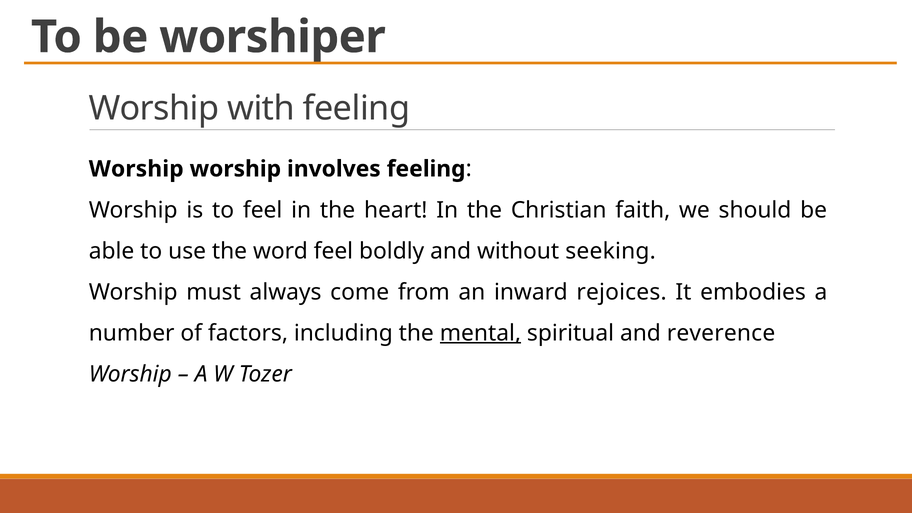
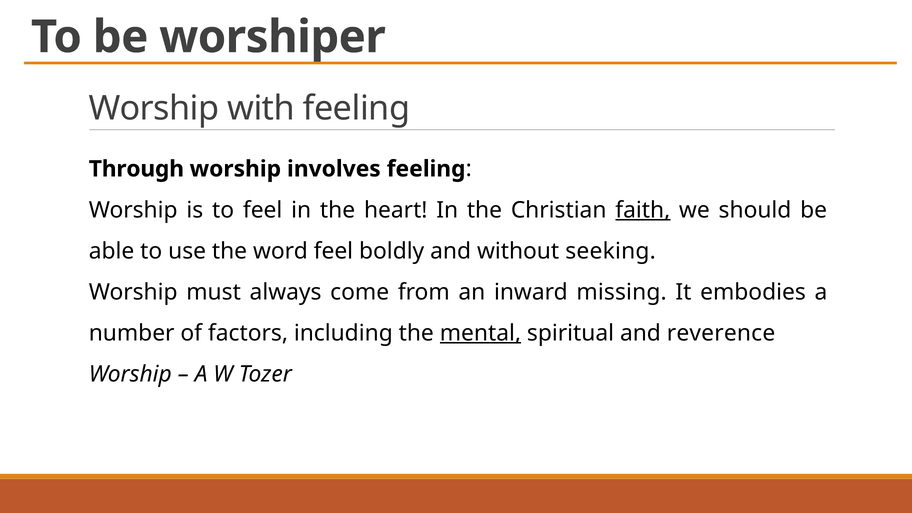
Worship at (136, 169): Worship -> Through
faith underline: none -> present
rejoices: rejoices -> missing
